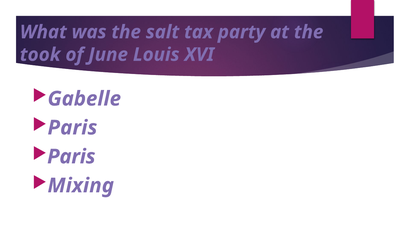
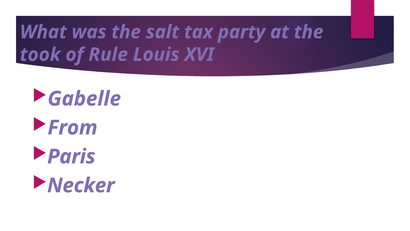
June: June -> Rule
Paris at (72, 128): Paris -> From
Mixing: Mixing -> Necker
